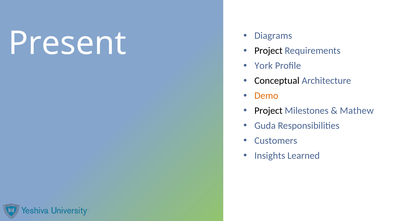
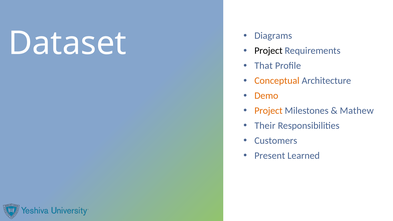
Present: Present -> Dataset
York: York -> That
Conceptual colour: black -> orange
Project at (268, 111) colour: black -> orange
Guda: Guda -> Their
Insights: Insights -> Present
